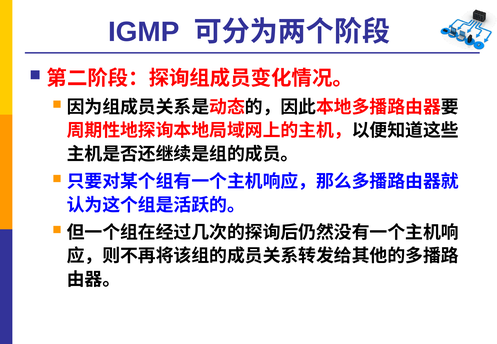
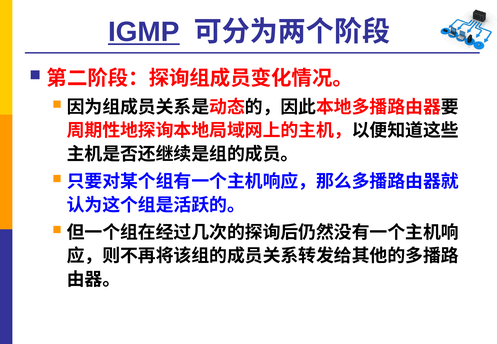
IGMP underline: none -> present
